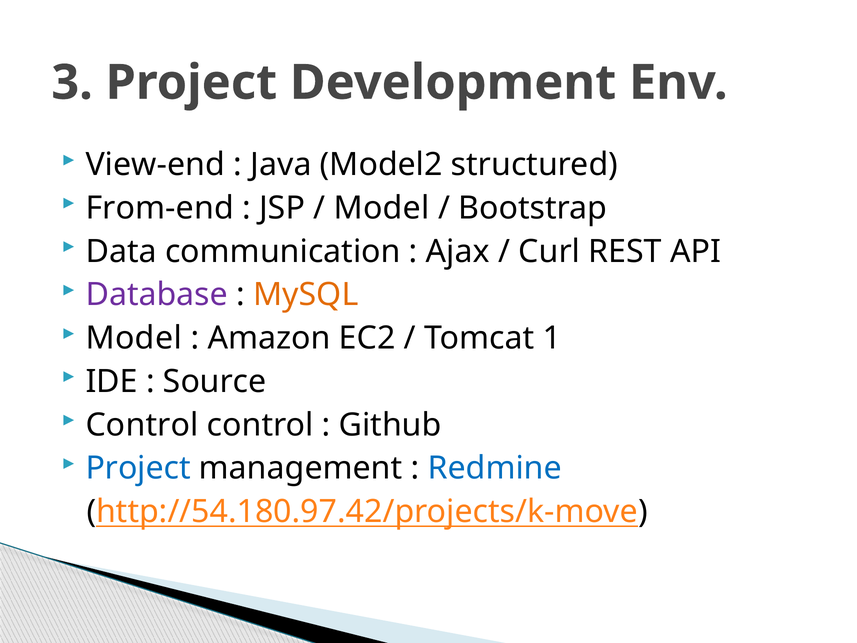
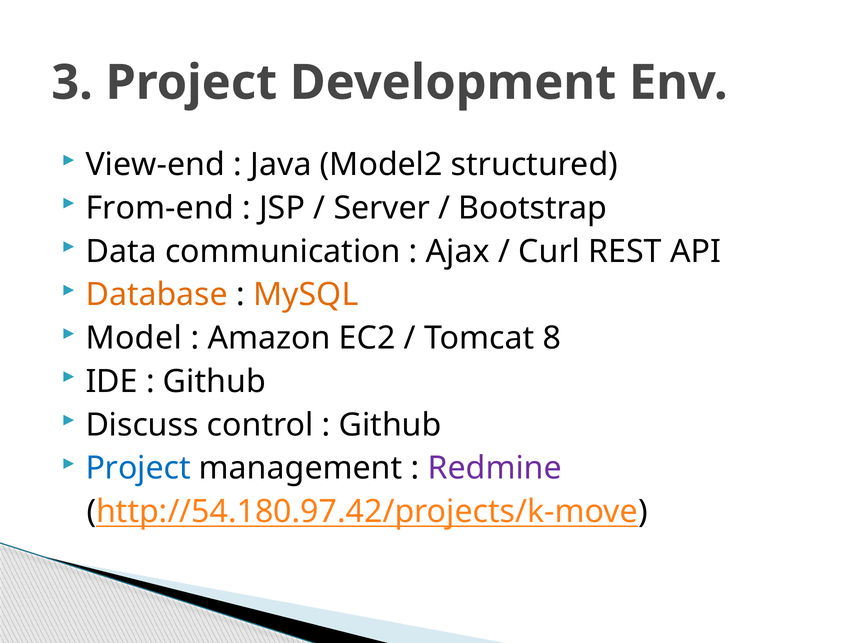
Model at (382, 208): Model -> Server
Database colour: purple -> orange
1: 1 -> 8
Source at (215, 381): Source -> Github
Control at (142, 425): Control -> Discuss
Redmine colour: blue -> purple
